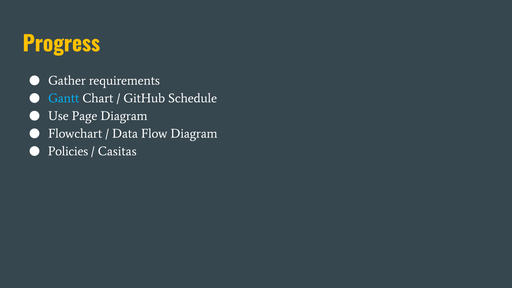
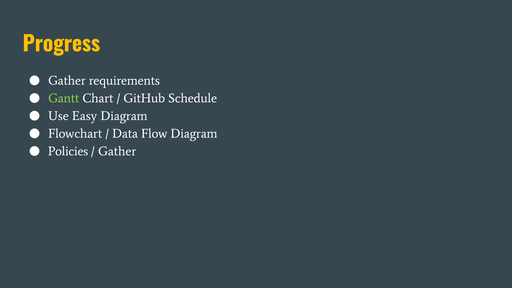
Gantt colour: light blue -> light green
Page: Page -> Easy
Casitas at (117, 151): Casitas -> Gather
